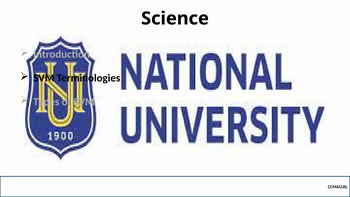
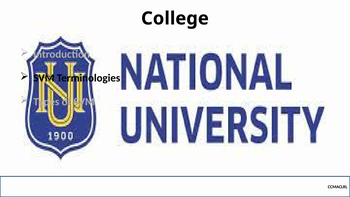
Science: Science -> College
